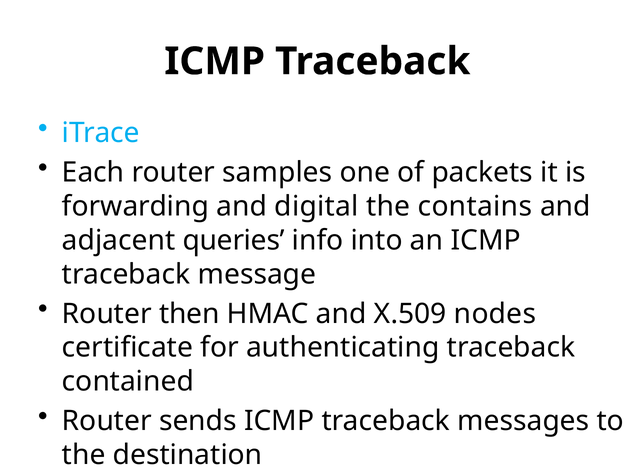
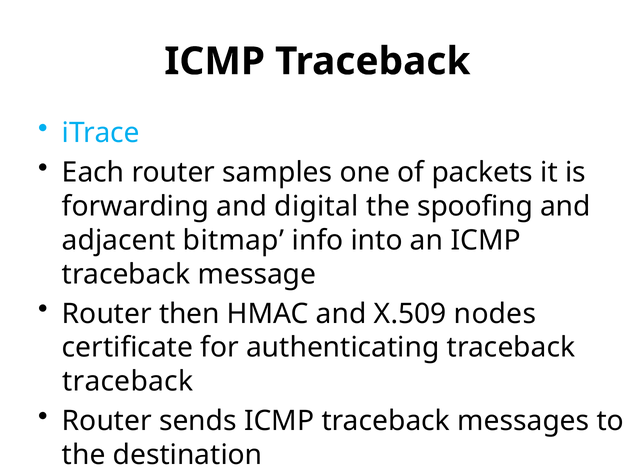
contains: contains -> spoofing
queries: queries -> bitmap
contained at (128, 382): contained -> traceback
